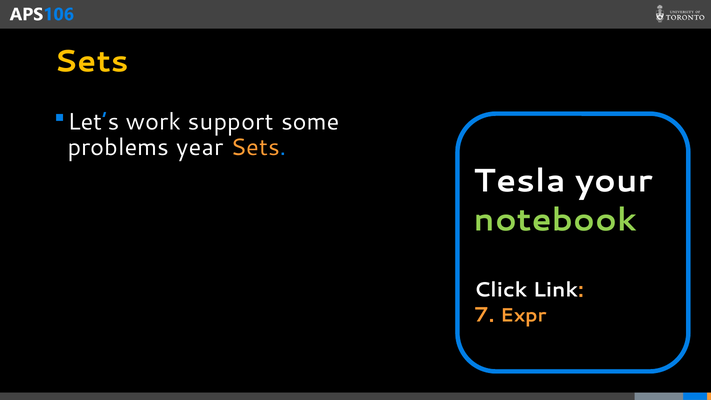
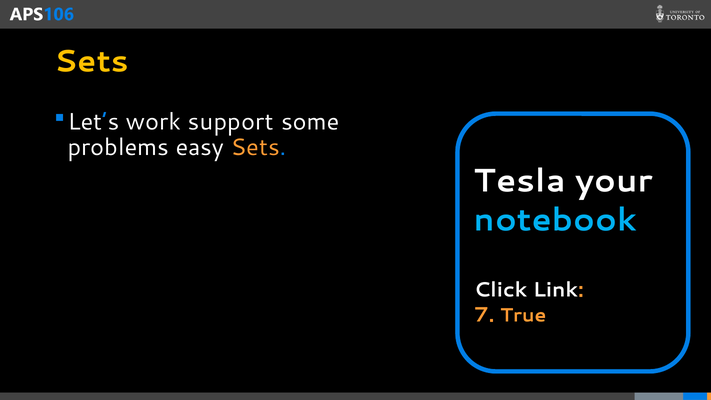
year: year -> easy
notebook colour: light green -> light blue
Expr: Expr -> True
